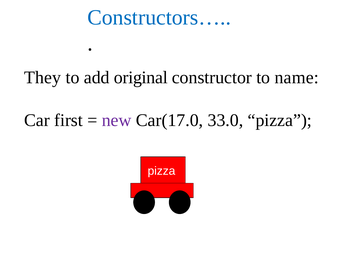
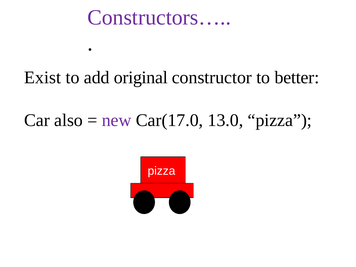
Constructors… colour: blue -> purple
They: They -> Exist
name: name -> better
first: first -> also
33.0: 33.0 -> 13.0
